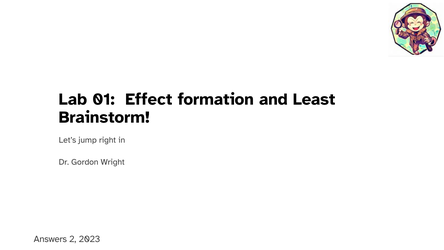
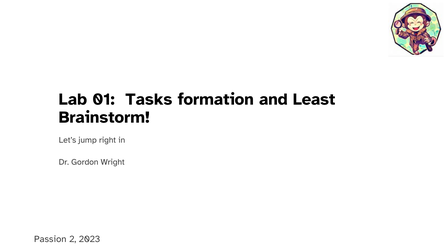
Effect: Effect -> Tasks
Answers: Answers -> Passion
